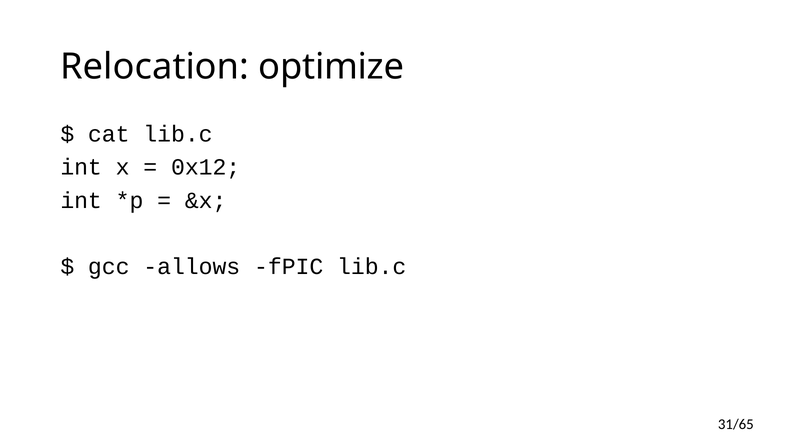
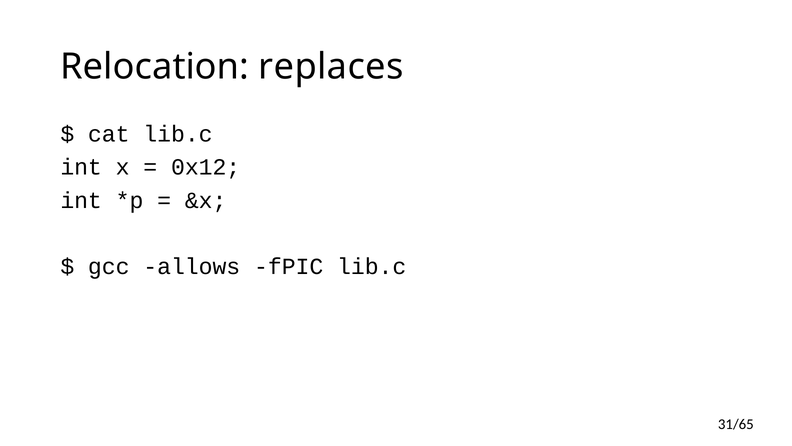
optimize: optimize -> replaces
